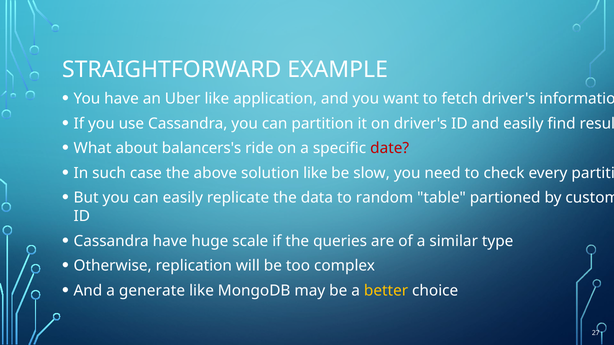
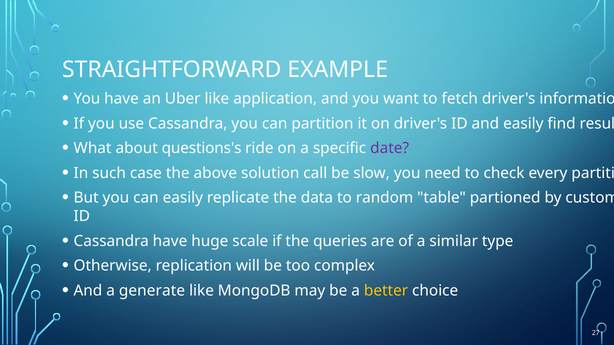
balancers's: balancers's -> questions's
date colour: red -> purple
solution like: like -> call
